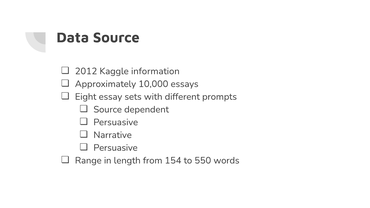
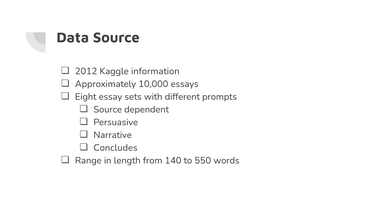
Persuasive at (116, 148): Persuasive -> Concludes
154: 154 -> 140
